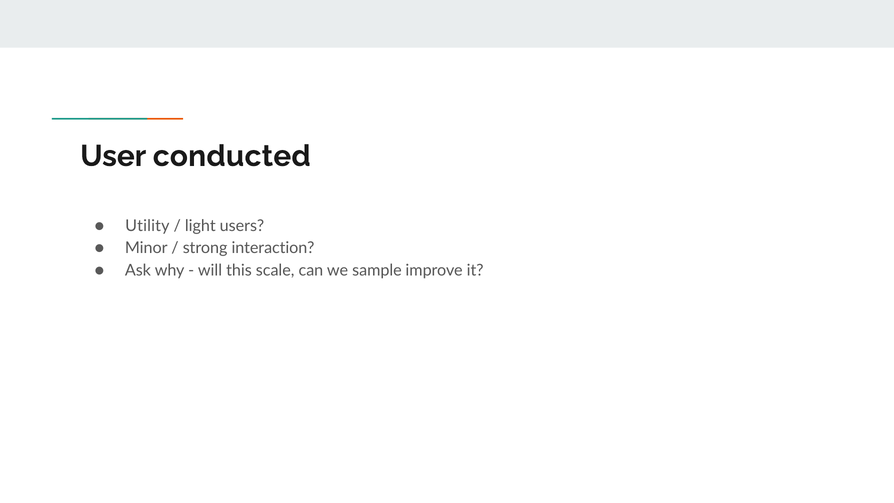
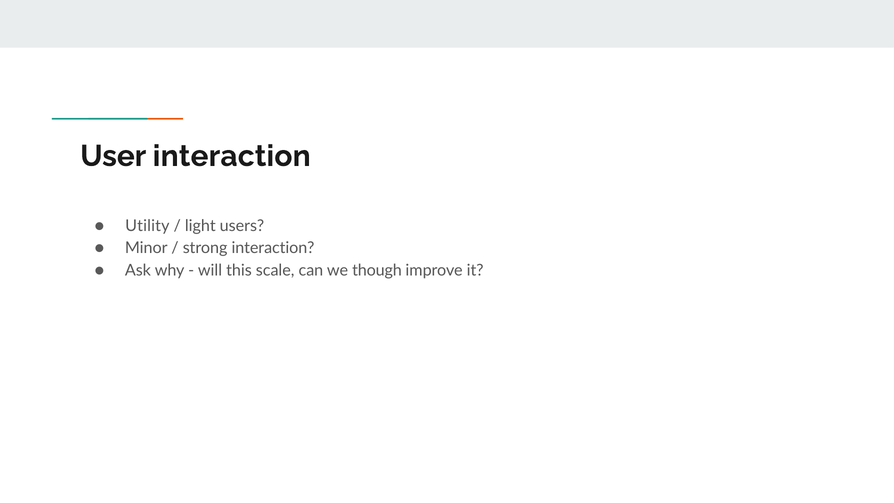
User conducted: conducted -> interaction
sample: sample -> though
